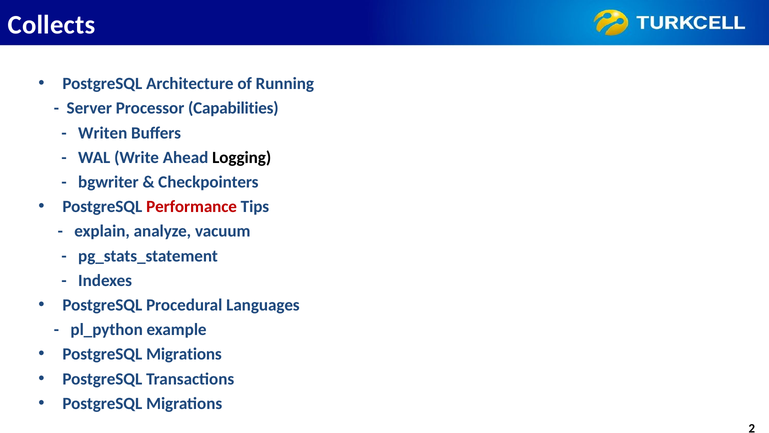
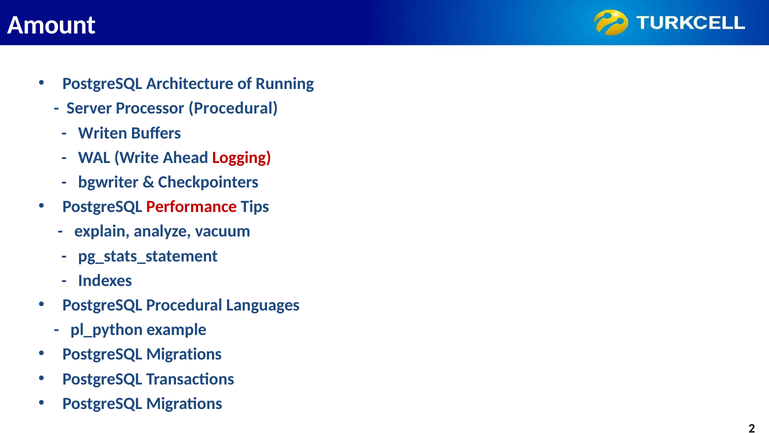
Collects: Collects -> Amount
Processor Capabilities: Capabilities -> Procedural
Logging colour: black -> red
